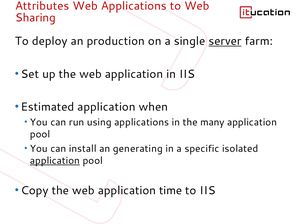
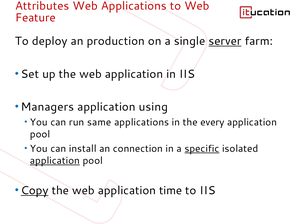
Sharing: Sharing -> Feature
Estimated: Estimated -> Managers
when: when -> using
using: using -> same
many: many -> every
generating: generating -> connection
specific underline: none -> present
Copy underline: none -> present
